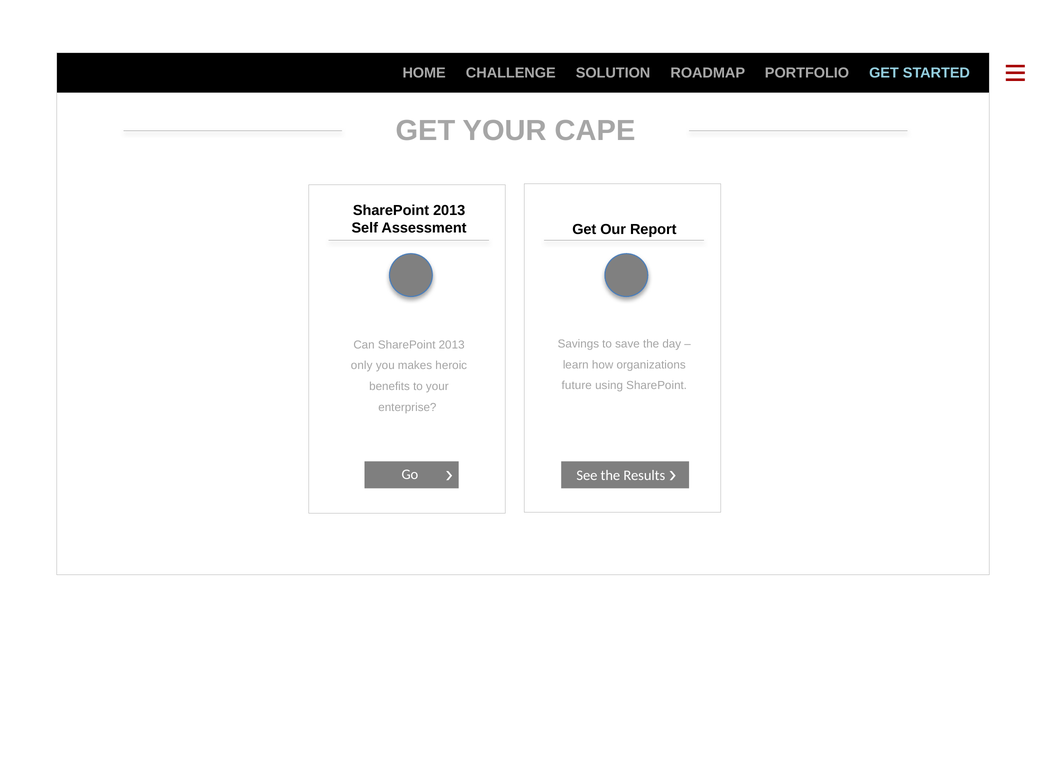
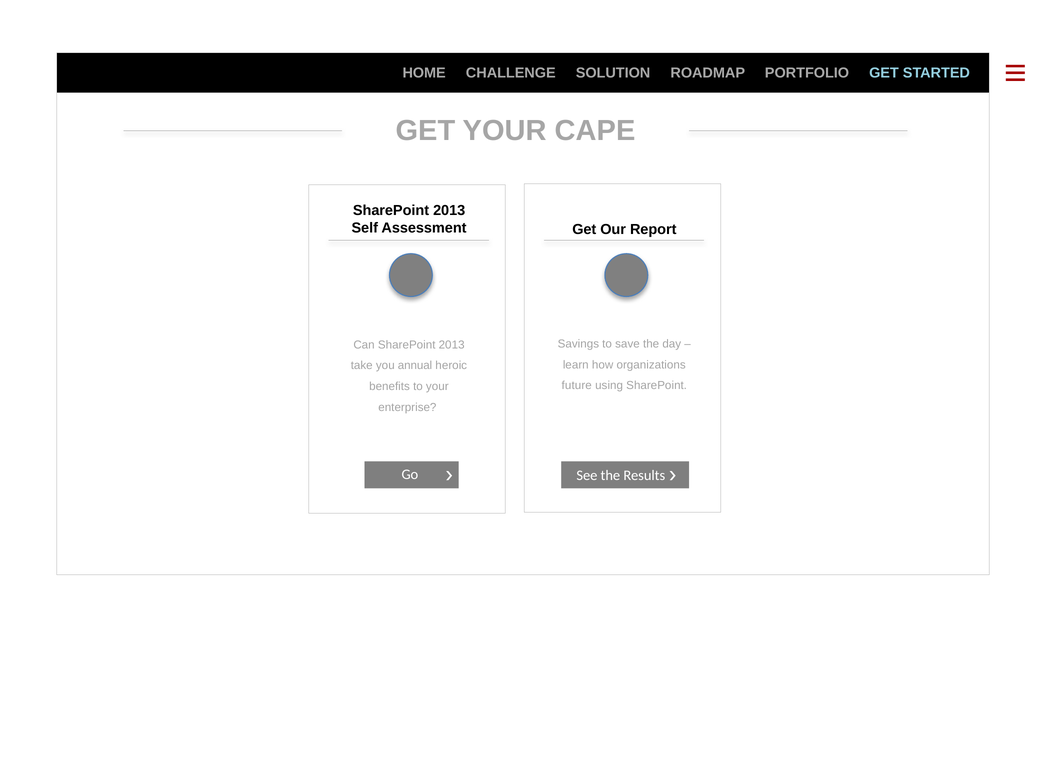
only: only -> take
makes: makes -> annual
